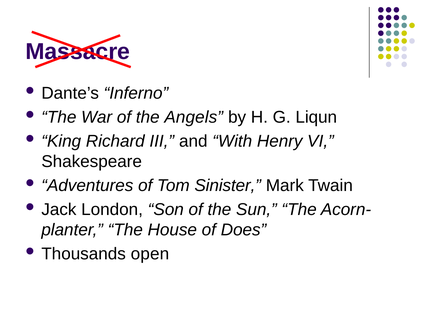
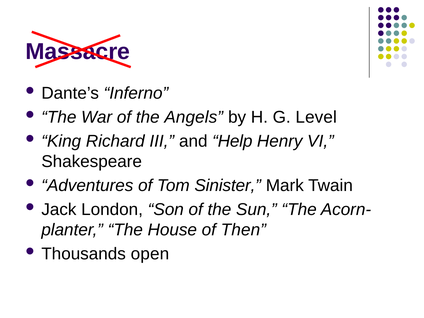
Liqun: Liqun -> Level
With: With -> Help
Does: Does -> Then
